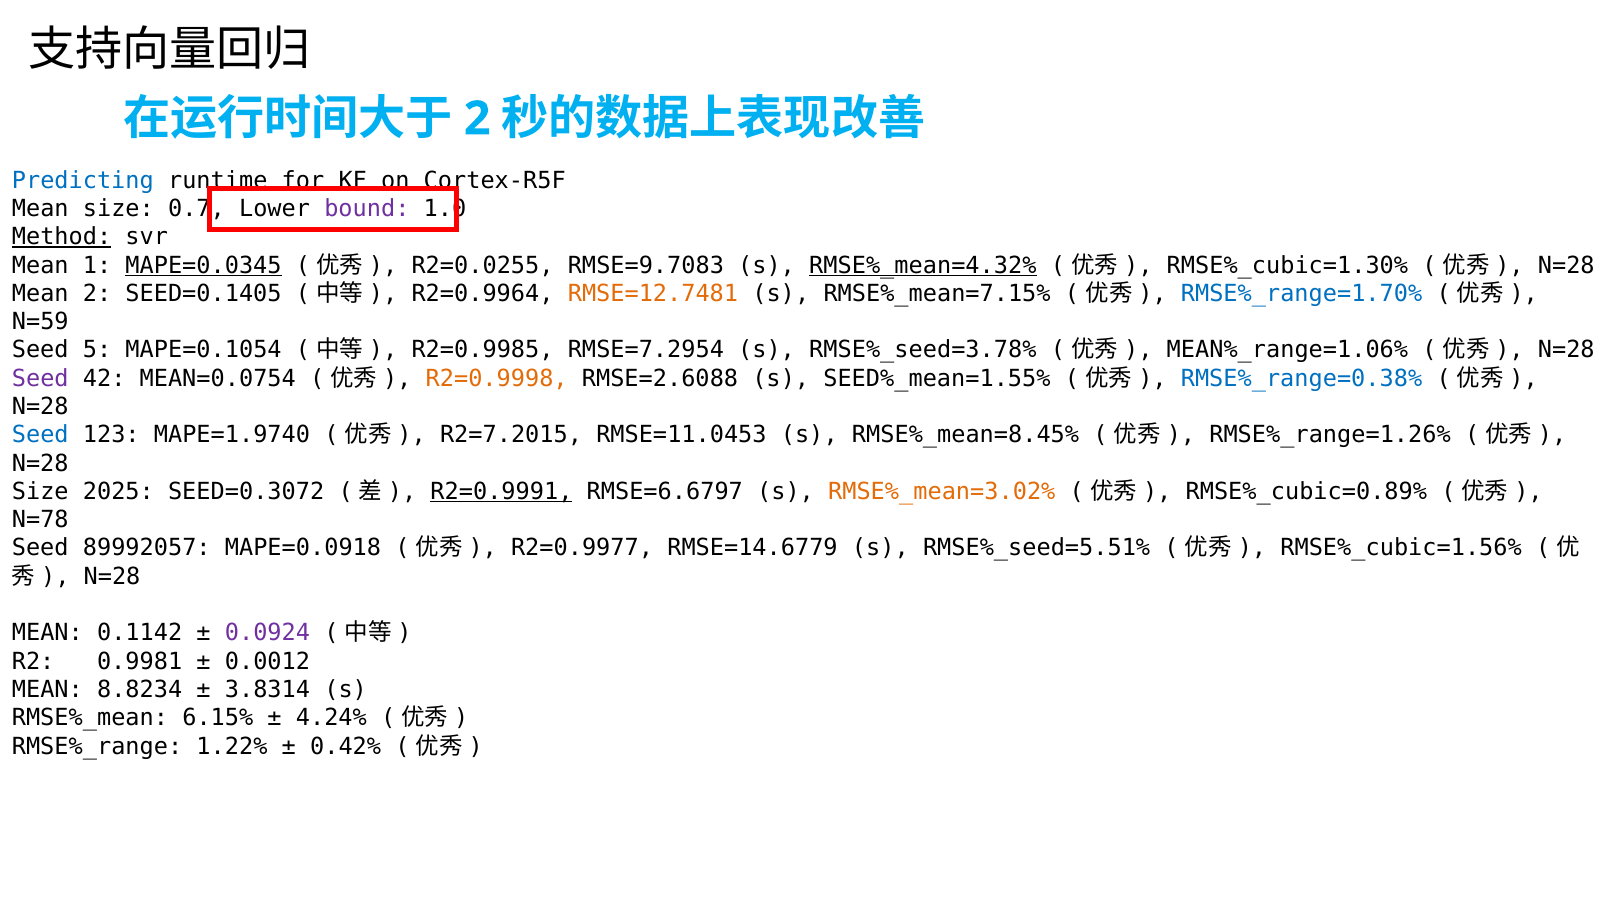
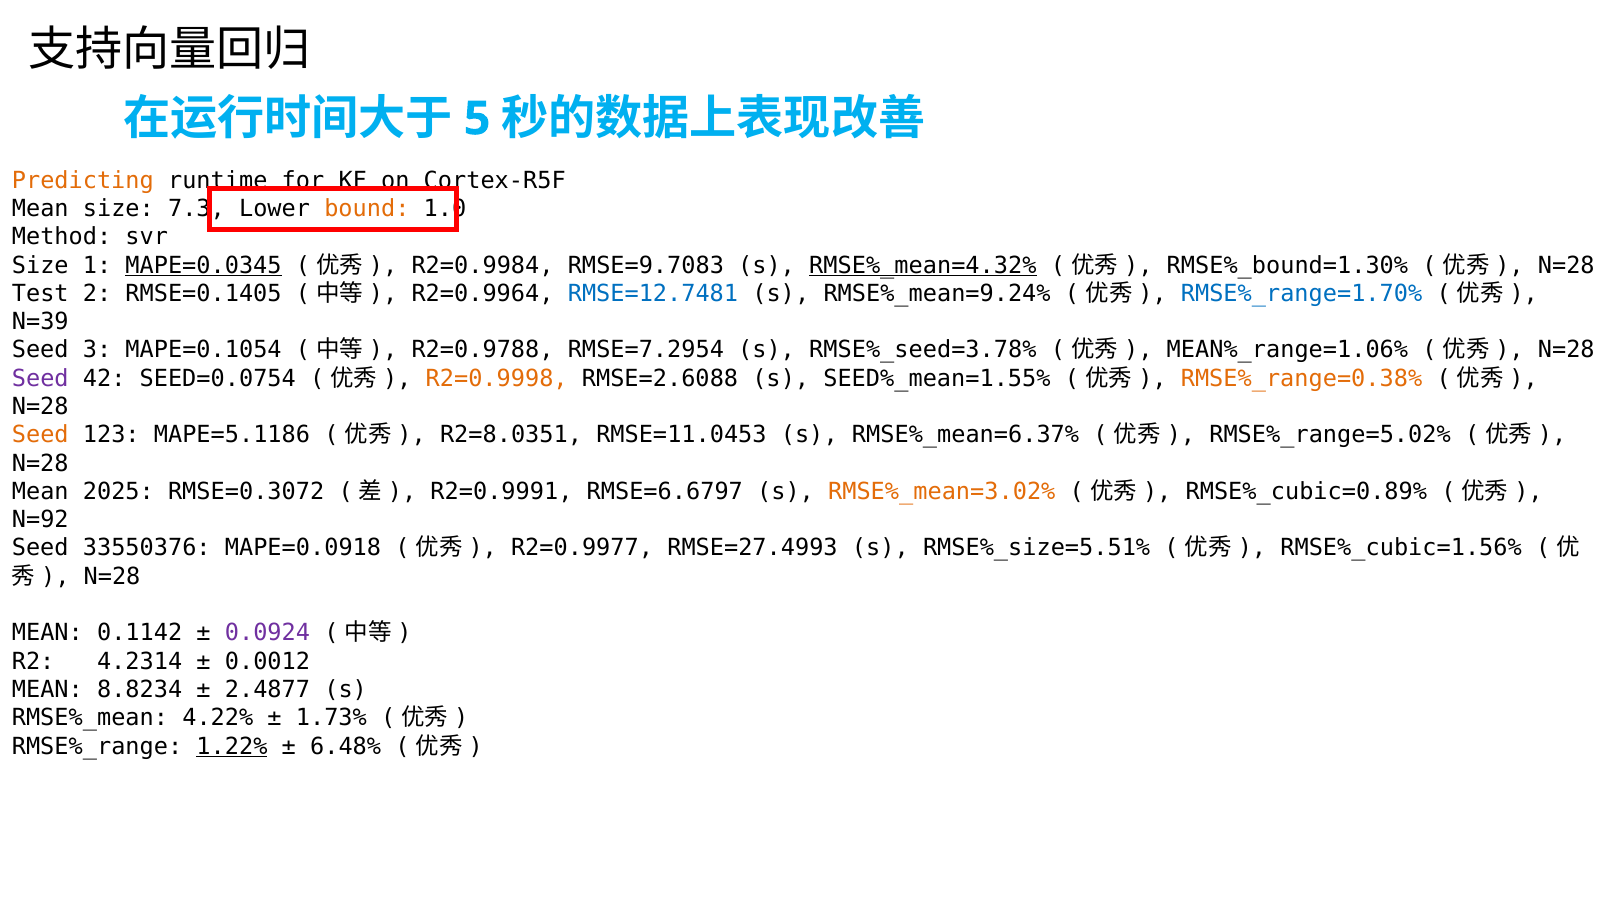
2 at (477, 119): 2 -> 5
Predicting colour: blue -> orange
0.7: 0.7 -> 7.3
bound colour: purple -> orange
Method underline: present -> none
Mean at (40, 265): Mean -> Size
R2=0.0255: R2=0.0255 -> R2=0.9984
RMSE%_cubic=1.30%: RMSE%_cubic=1.30% -> RMSE%_bound=1.30%
Mean at (40, 293): Mean -> Test
SEED=0.1405: SEED=0.1405 -> RMSE=0.1405
RMSE=12.7481 colour: orange -> blue
RMSE%_mean=7.15%: RMSE%_mean=7.15% -> RMSE%_mean=9.24%
N=59: N=59 -> N=39
5: 5 -> 3
R2=0.9985: R2=0.9985 -> R2=0.9788
MEAN=0.0754: MEAN=0.0754 -> SEED=0.0754
RMSE%_range=0.38% colour: blue -> orange
Seed at (40, 435) colour: blue -> orange
MAPE=1.9740: MAPE=1.9740 -> MAPE=5.1186
R2=7.2015: R2=7.2015 -> R2=8.0351
RMSE%_mean=8.45%: RMSE%_mean=8.45% -> RMSE%_mean=6.37%
RMSE%_range=1.26%: RMSE%_range=1.26% -> RMSE%_range=5.02%
Size at (40, 491): Size -> Mean
SEED=0.3072: SEED=0.3072 -> RMSE=0.3072
R2=0.9991 underline: present -> none
N=78: N=78 -> N=92
89992057: 89992057 -> 33550376
RMSE=14.6779: RMSE=14.6779 -> RMSE=27.4993
RMSE%_seed=5.51%: RMSE%_seed=5.51% -> RMSE%_size=5.51%
0.9981: 0.9981 -> 4.2314
3.8314: 3.8314 -> 2.4877
6.15%: 6.15% -> 4.22%
4.24%: 4.24% -> 1.73%
1.22% underline: none -> present
0.42%: 0.42% -> 6.48%
